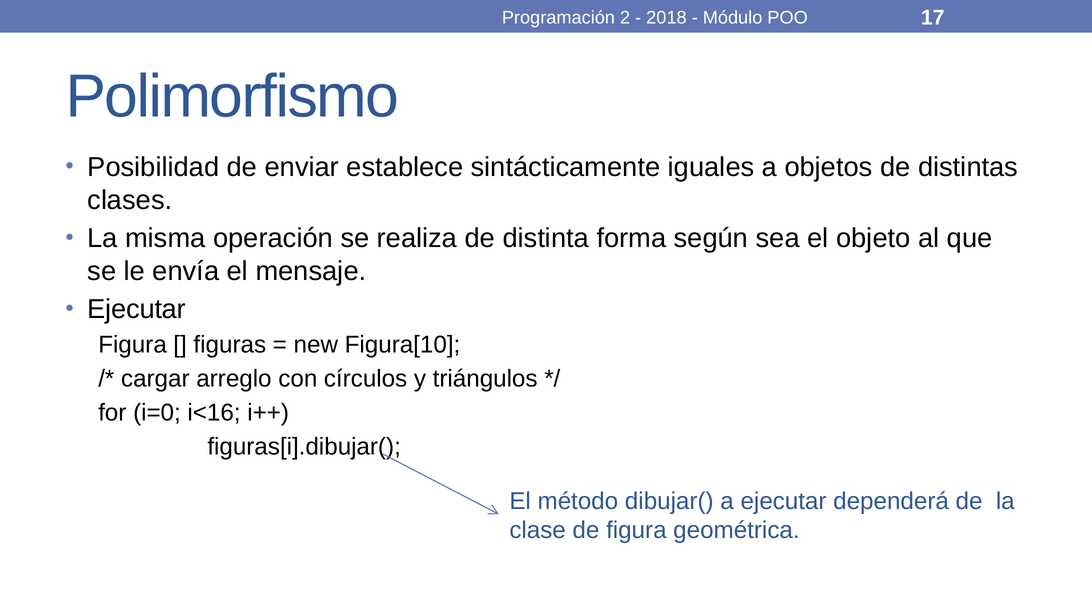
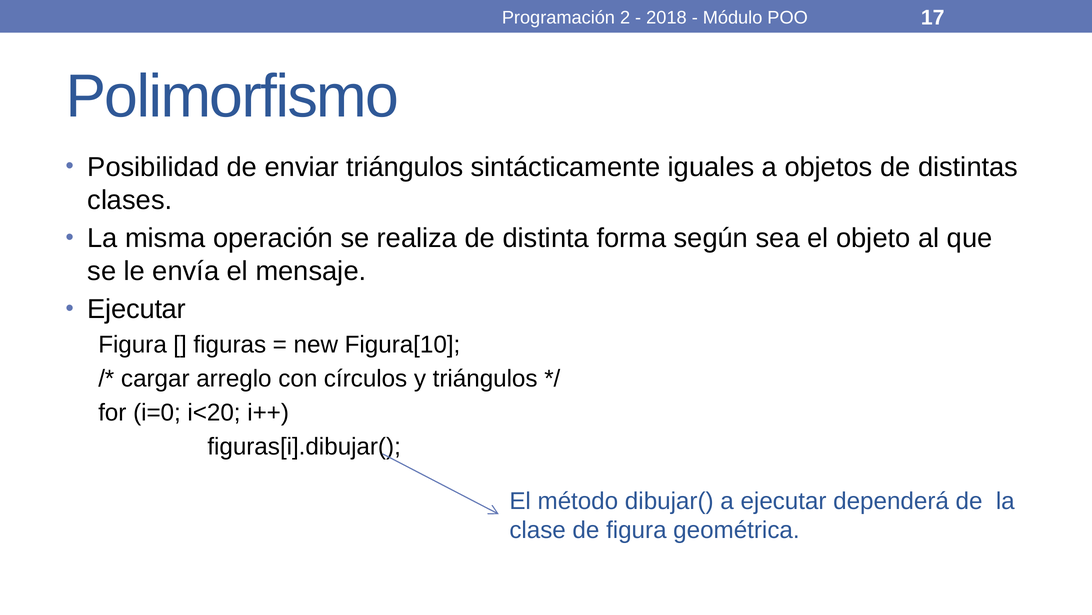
enviar establece: establece -> triángulos
i<16: i<16 -> i<20
